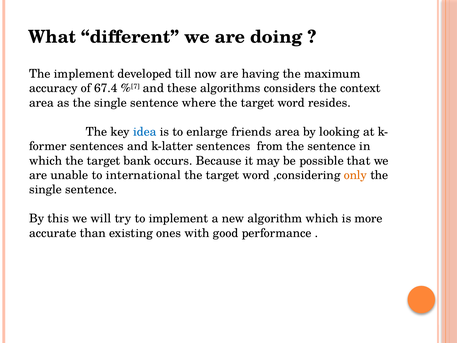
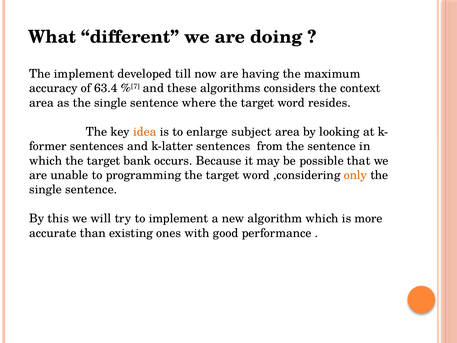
67.4: 67.4 -> 63.4
idea colour: blue -> orange
friends: friends -> subject
international: international -> programming
